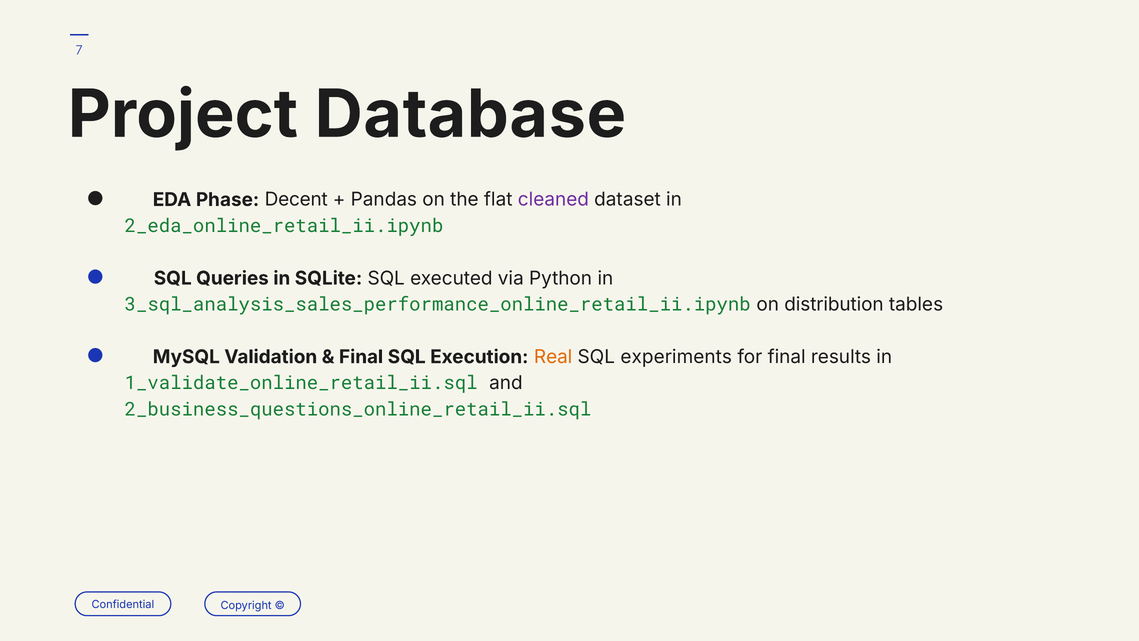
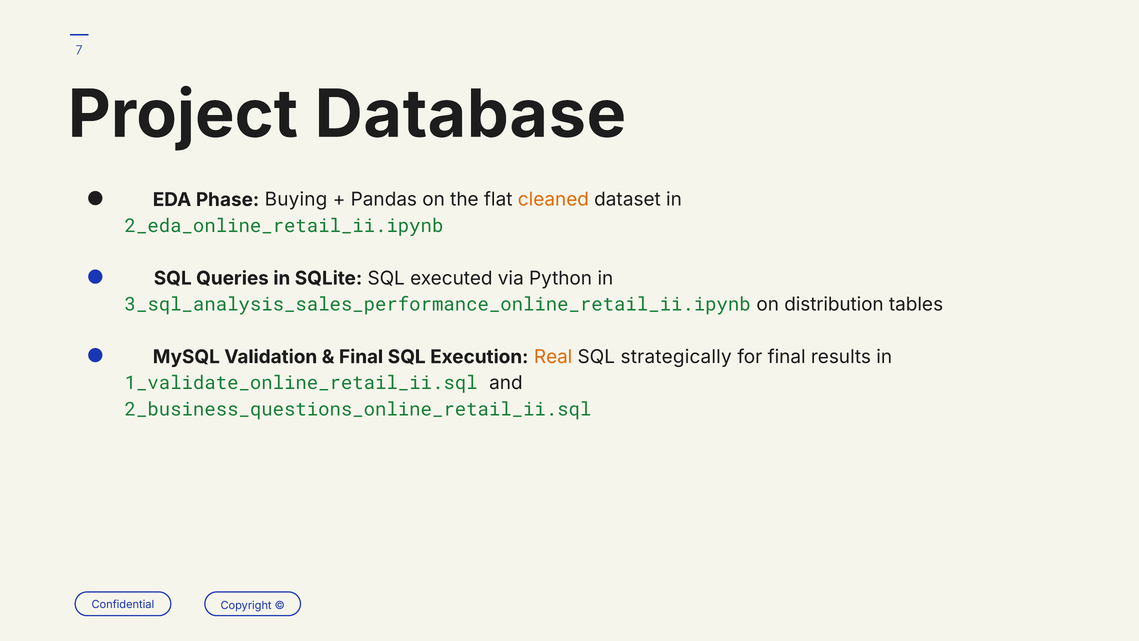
Decent: Decent -> Buying
cleaned colour: purple -> orange
experiments: experiments -> strategically
